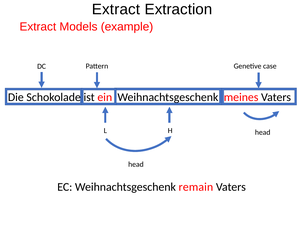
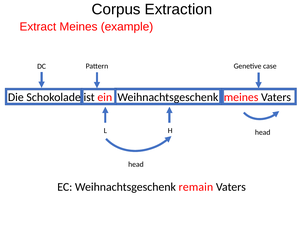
Extract at (116, 9): Extract -> Corpus
Extract Models: Models -> Meines
